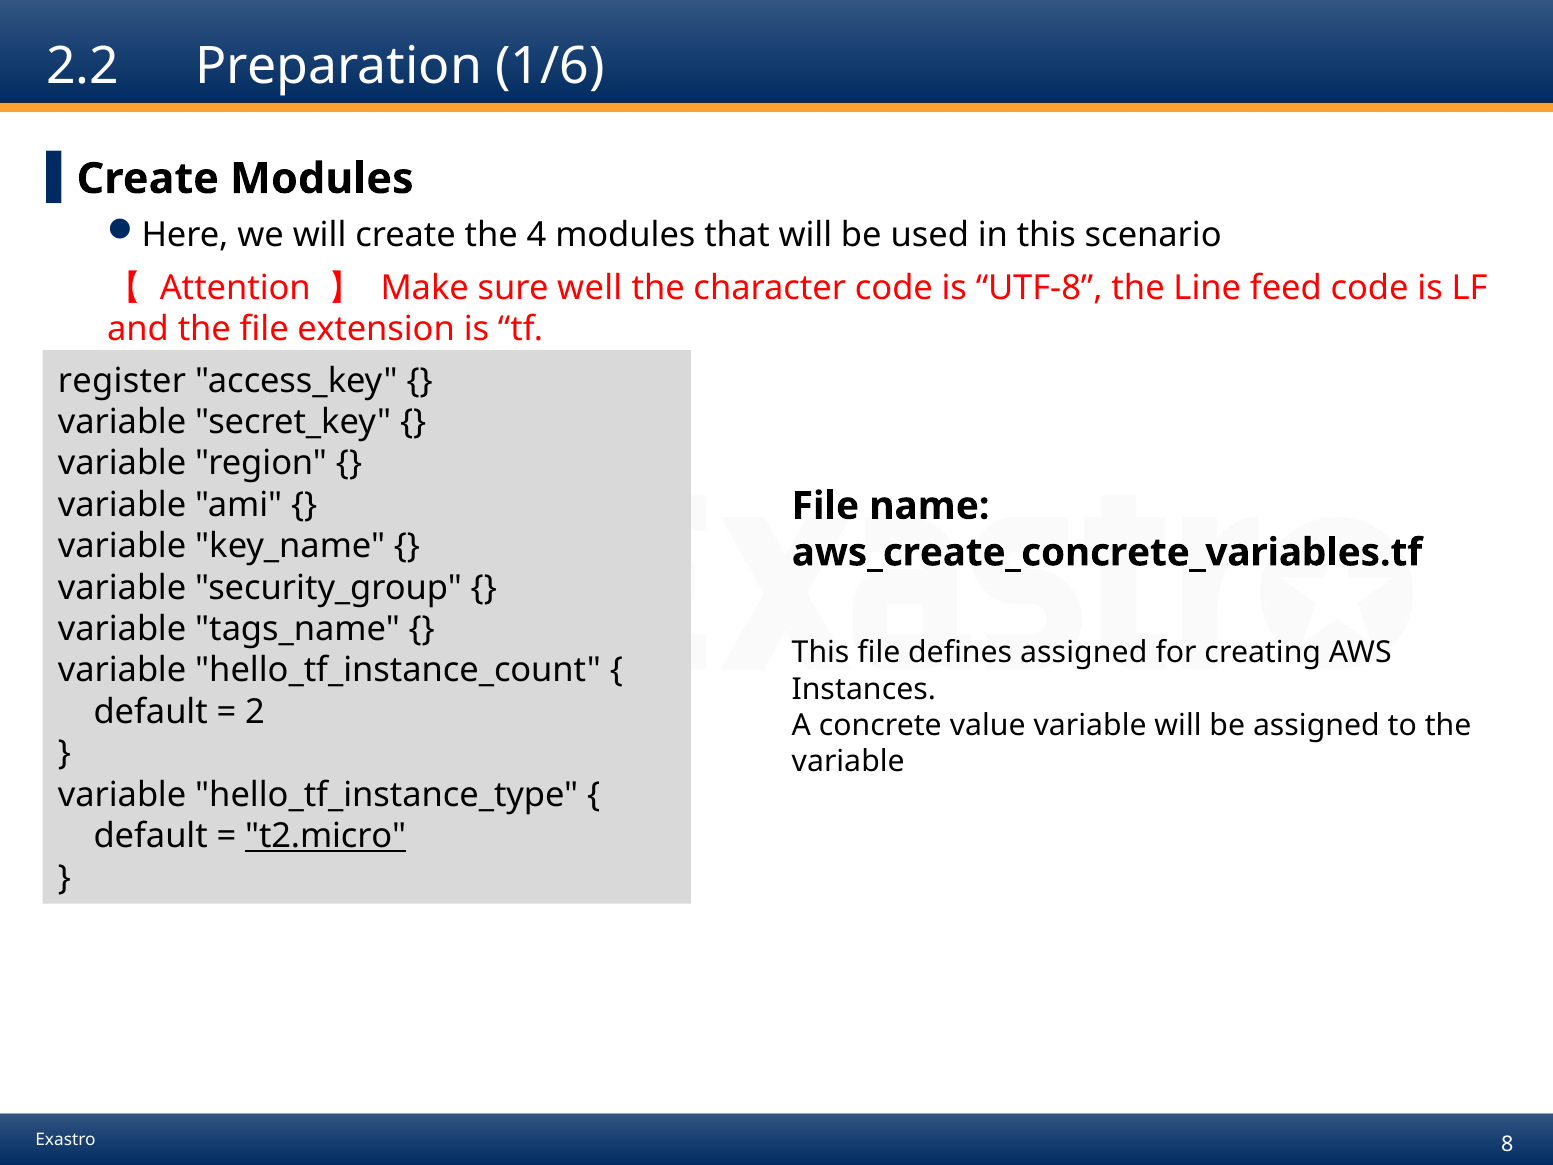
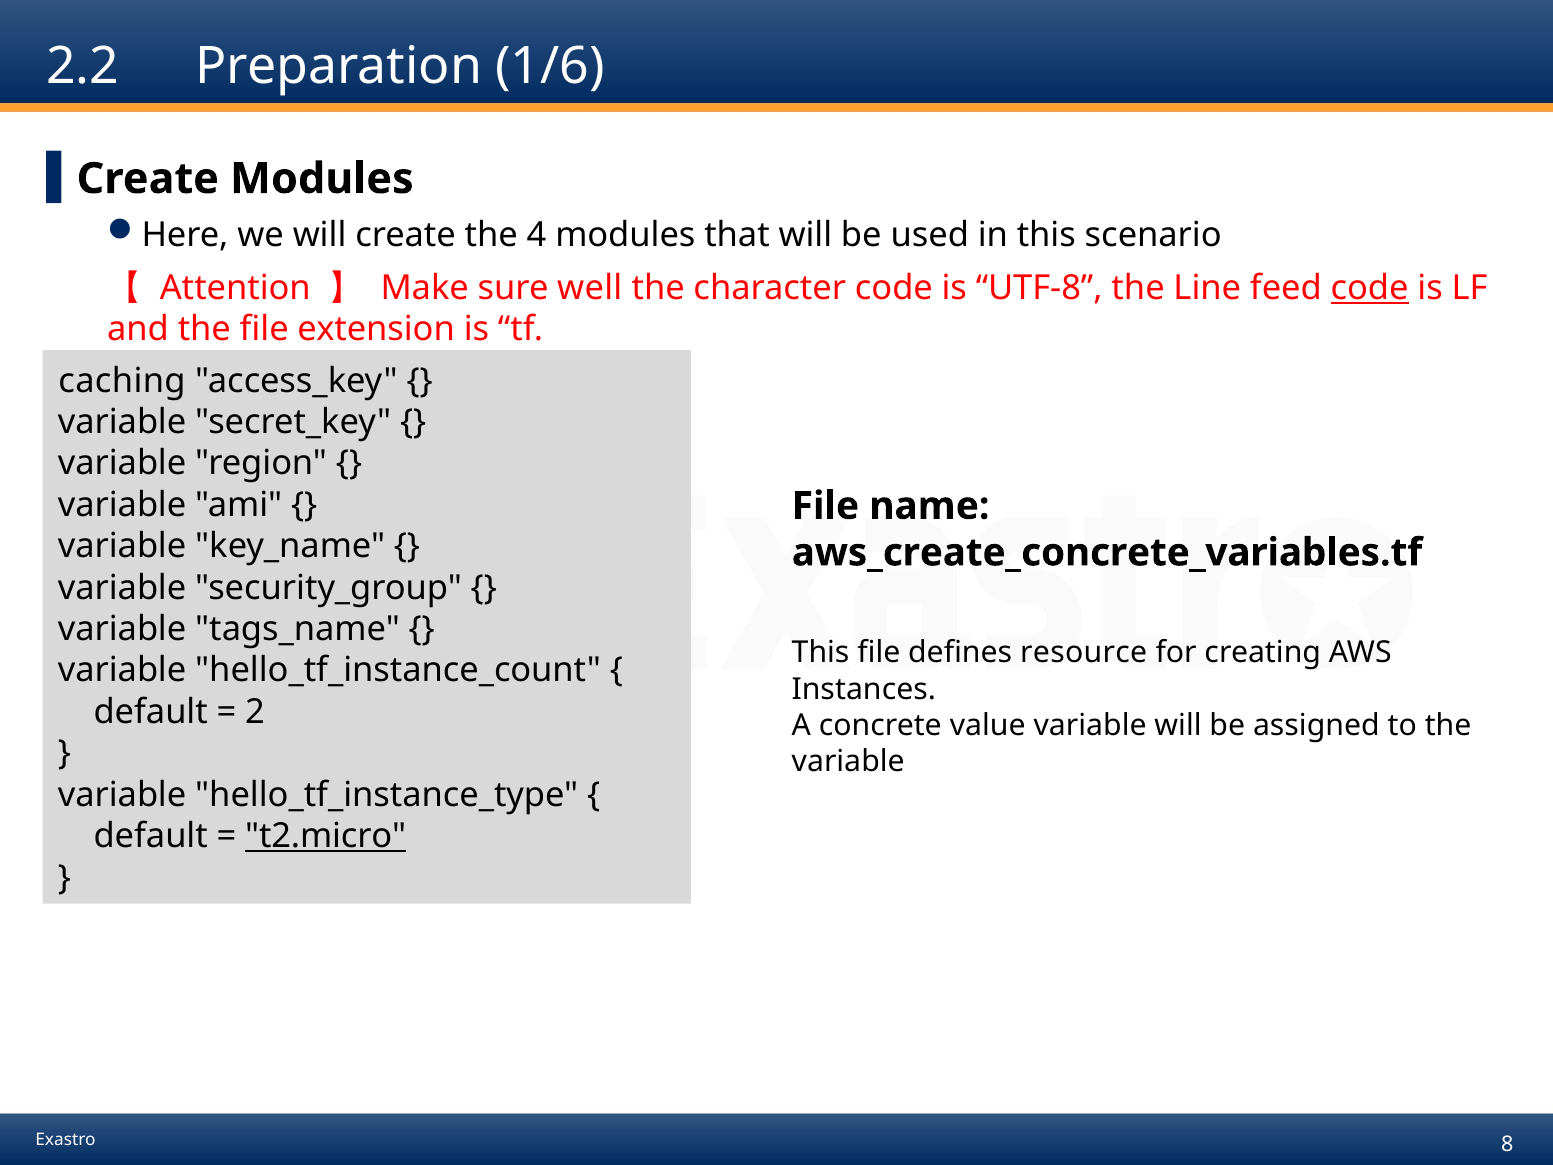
code at (1370, 288) underline: none -> present
register: register -> caching
defines assigned: assigned -> resource
